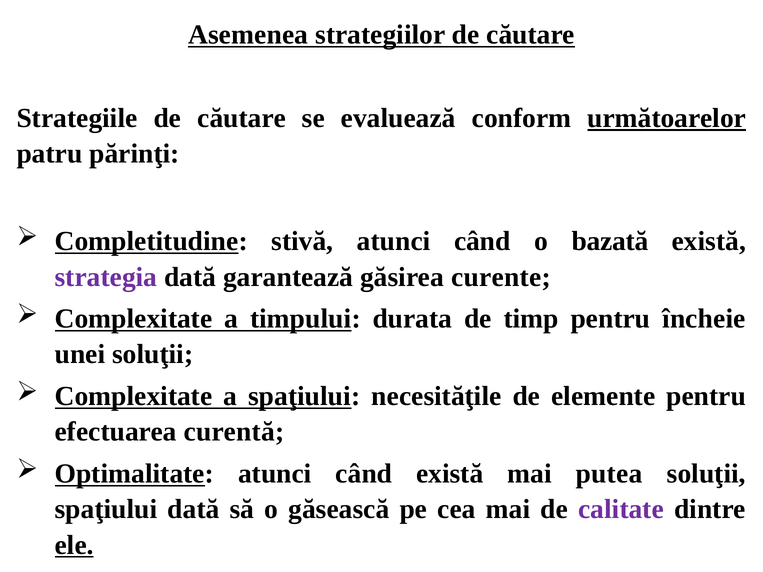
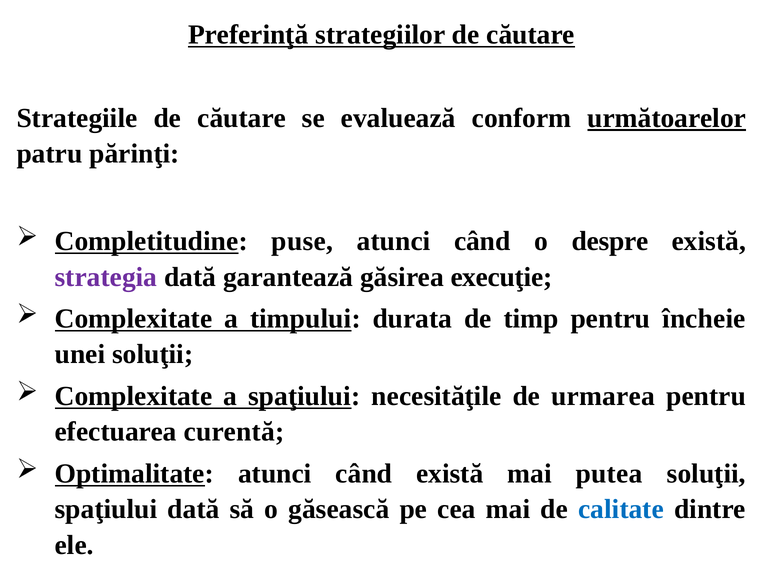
Asemenea: Asemenea -> Preferinţă
stivă: stivă -> puse
bazată: bazată -> despre
curente: curente -> execuţie
elemente: elemente -> urmarea
calitate colour: purple -> blue
ele underline: present -> none
